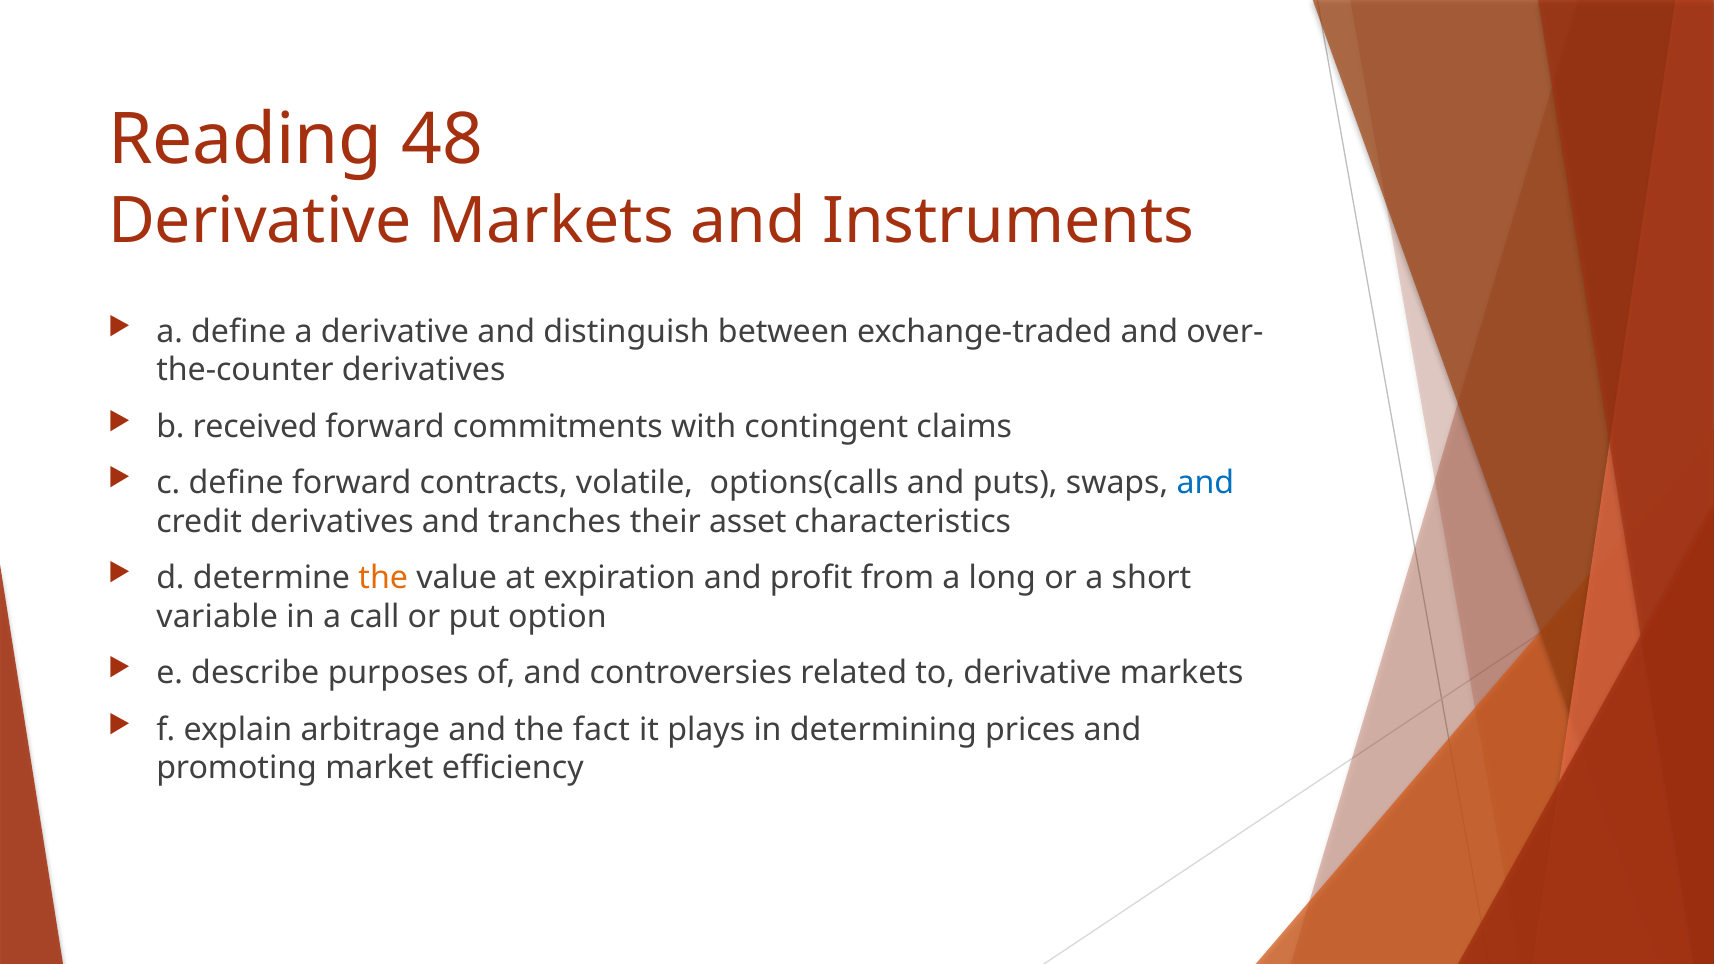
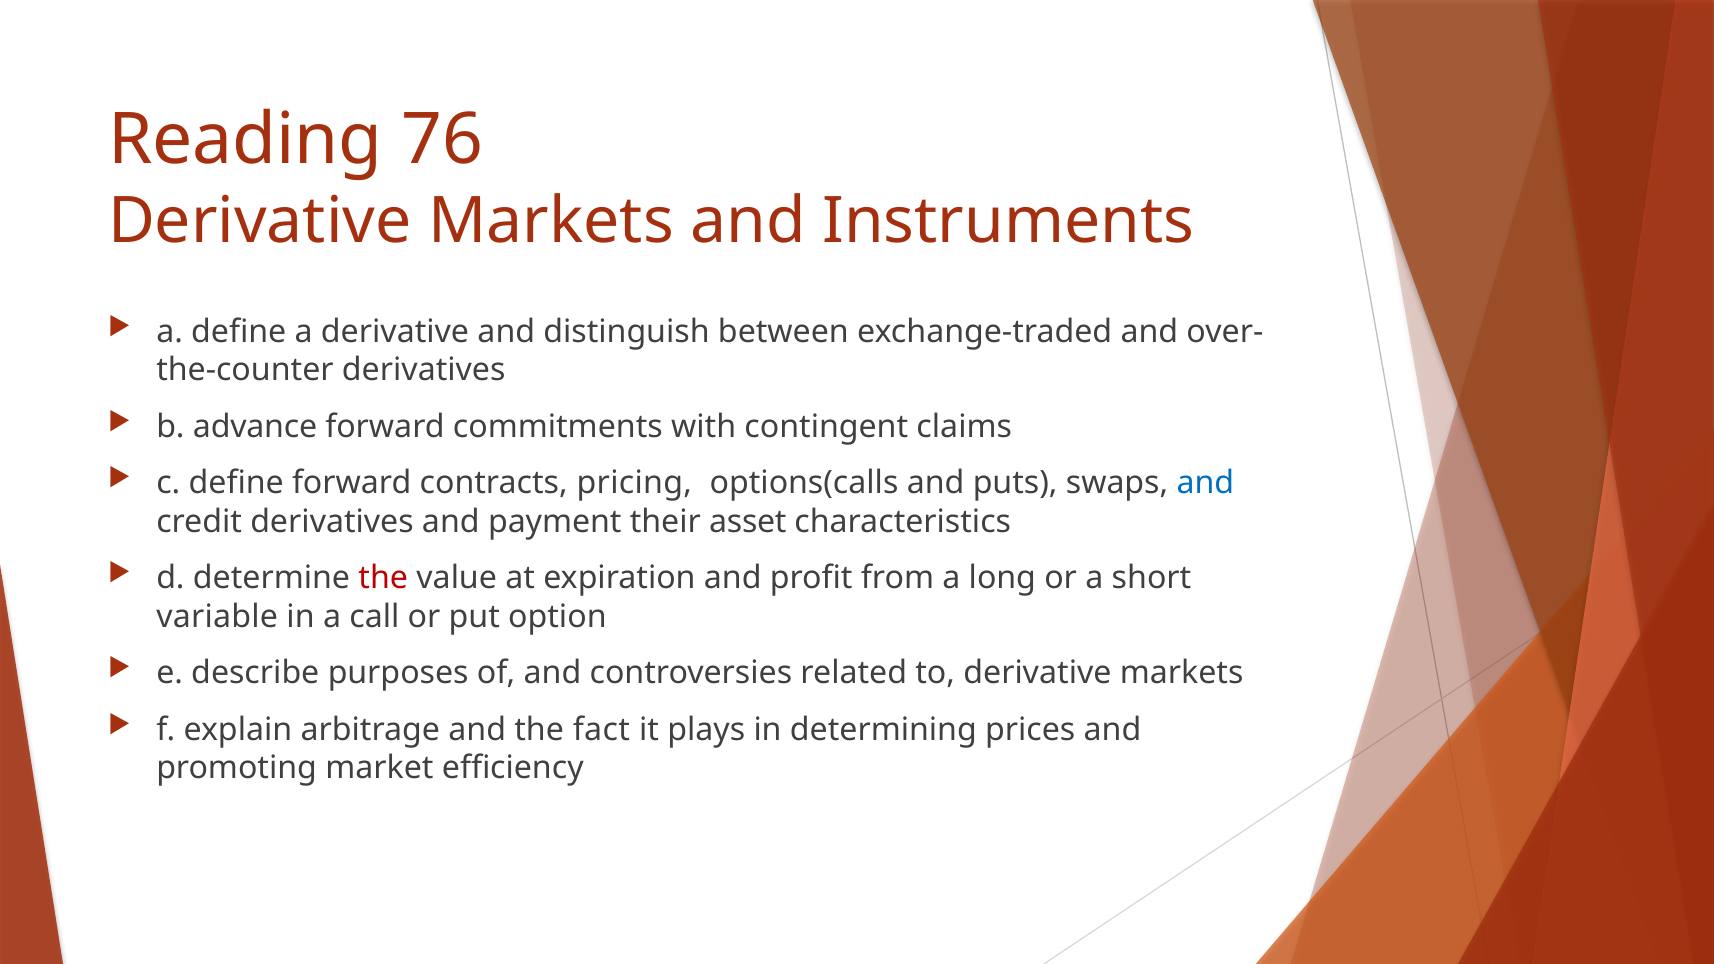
48: 48 -> 76
received: received -> advance
volatile: volatile -> pricing
tranches: tranches -> payment
the at (383, 578) colour: orange -> red
